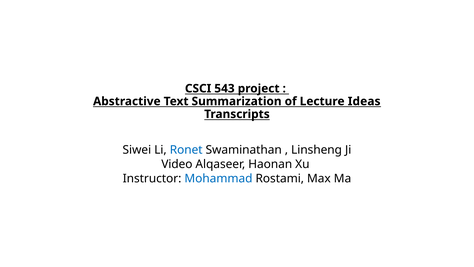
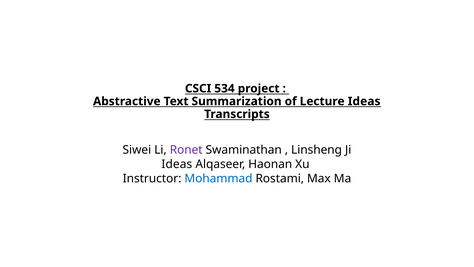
543: 543 -> 534
Ronet colour: blue -> purple
Video at (177, 164): Video -> Ideas
